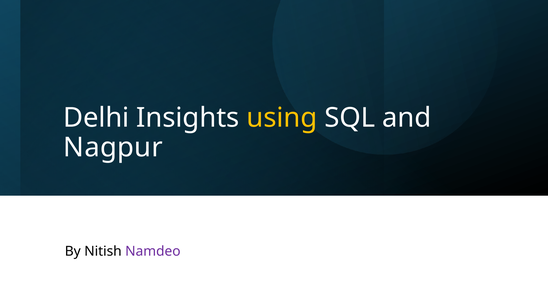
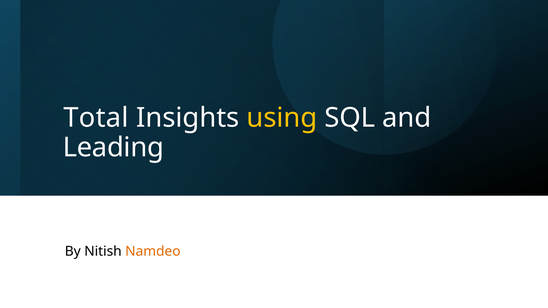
Delhi: Delhi -> Total
Nagpur: Nagpur -> Leading
Namdeo colour: purple -> orange
